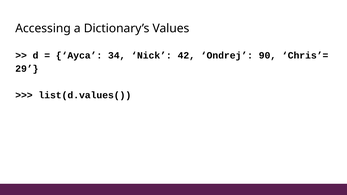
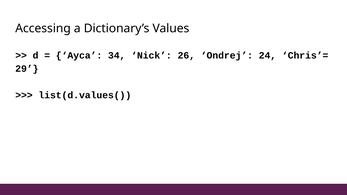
42: 42 -> 26
90: 90 -> 24
